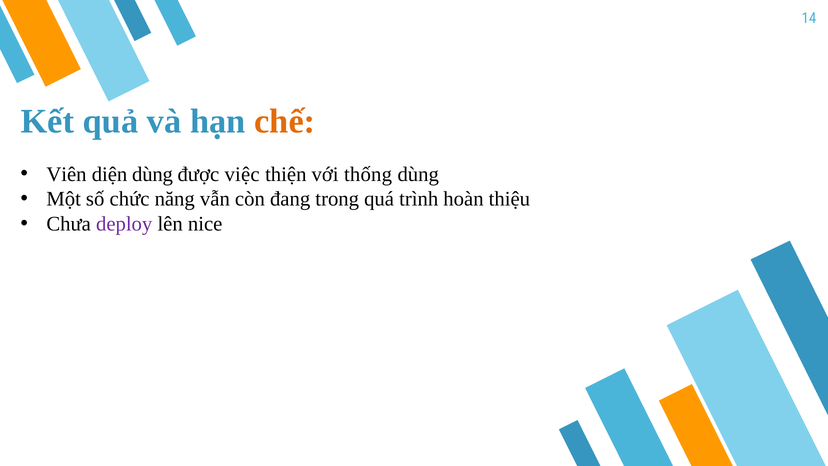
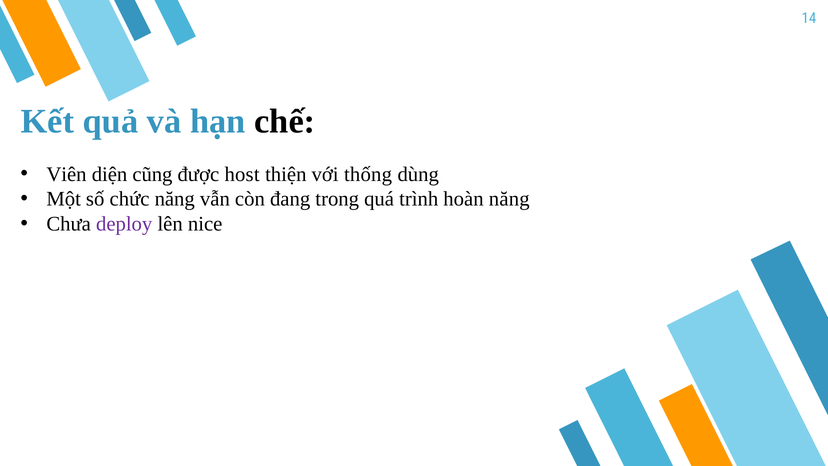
chế colour: orange -> black
diện dùng: dùng -> cũng
việc: việc -> host
hoàn thiệu: thiệu -> năng
